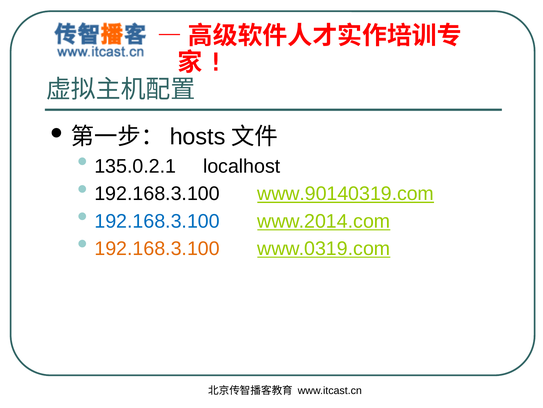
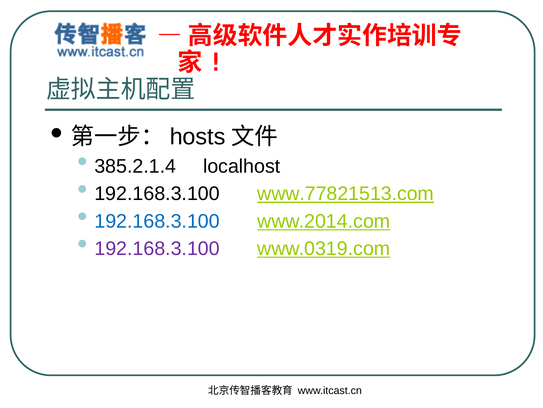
135.0.2.1: 135.0.2.1 -> 385.2.1.4
www.90140319.com: www.90140319.com -> www.77821513.com
192.168.3.100 at (157, 248) colour: orange -> purple
